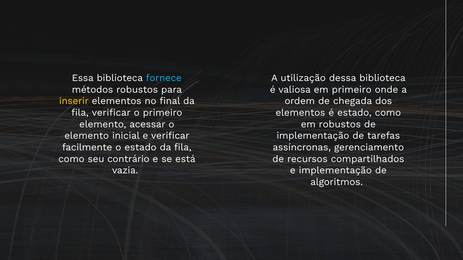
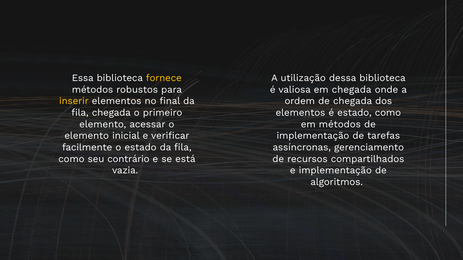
fornece colour: light blue -> yellow
em primeiro: primeiro -> chegada
fila verificar: verificar -> chegada
em robustos: robustos -> métodos
